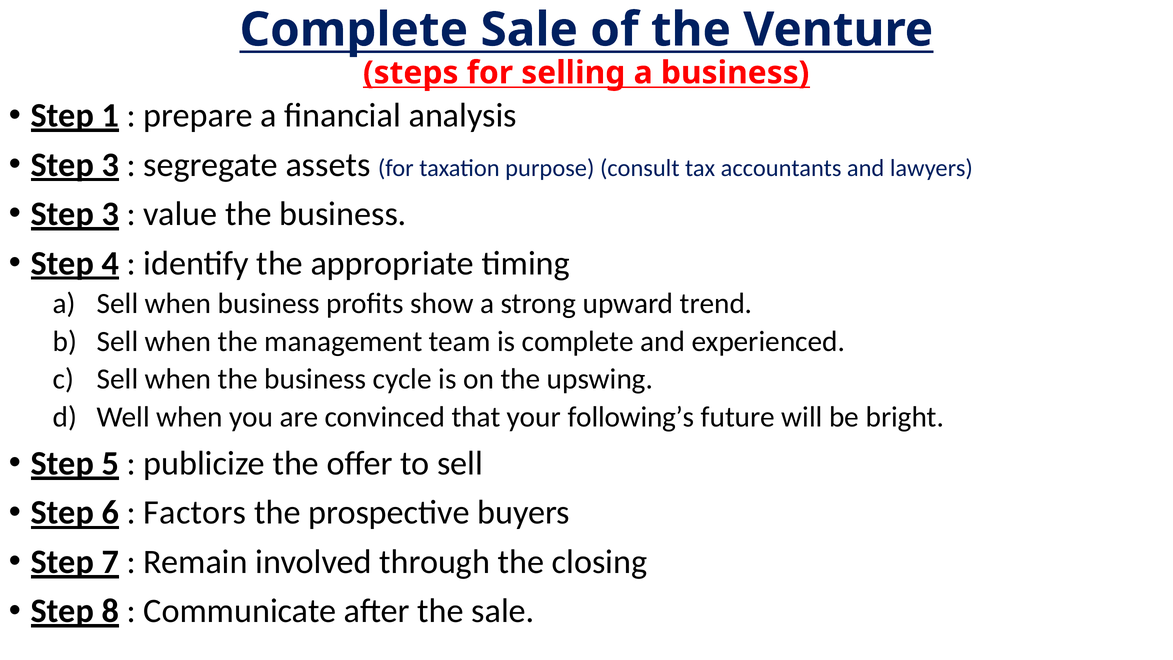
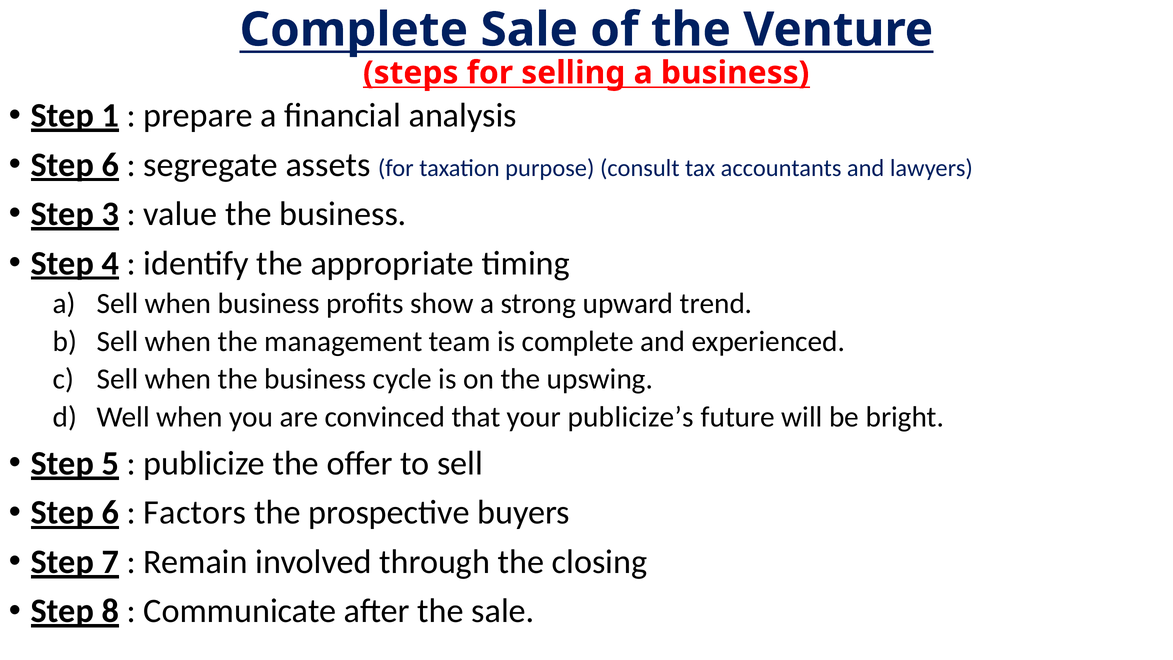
3 at (110, 165): 3 -> 6
following’s: following’s -> publicize’s
